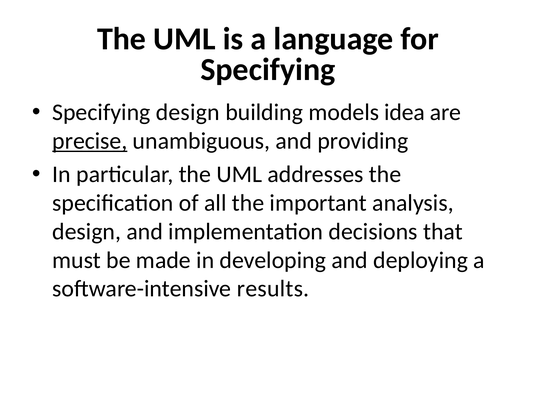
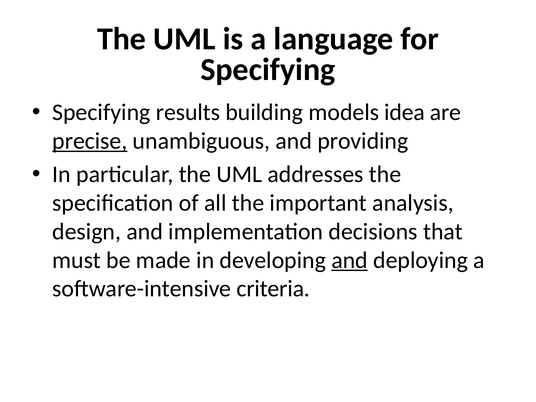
Specifying design: design -> results
and at (350, 260) underline: none -> present
results: results -> criteria
